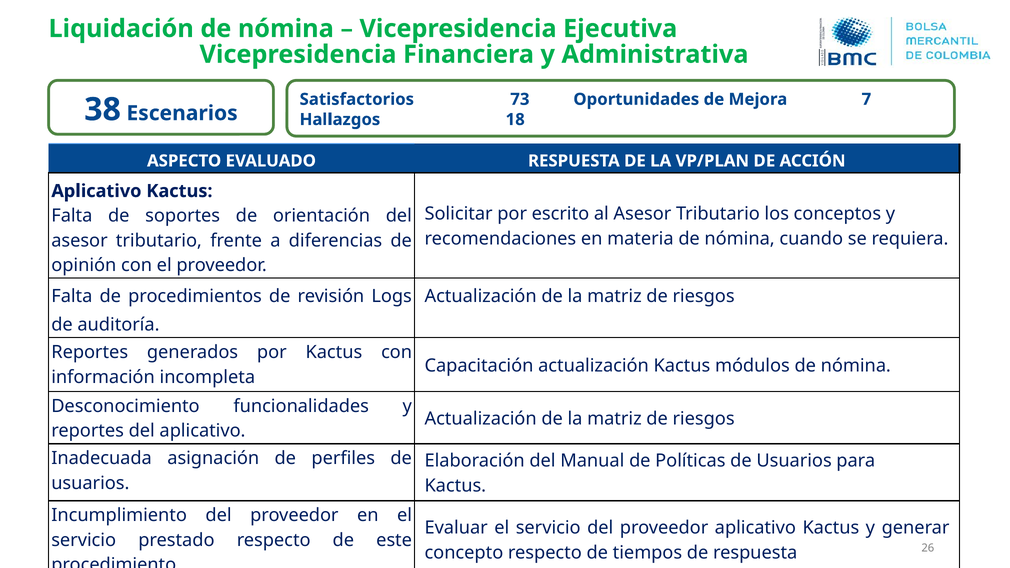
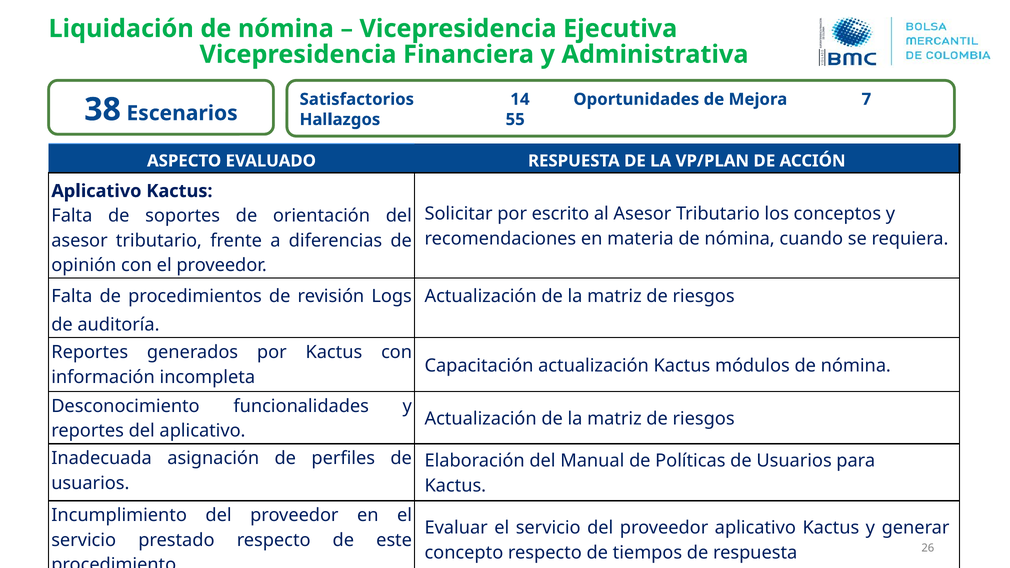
73: 73 -> 14
18: 18 -> 55
